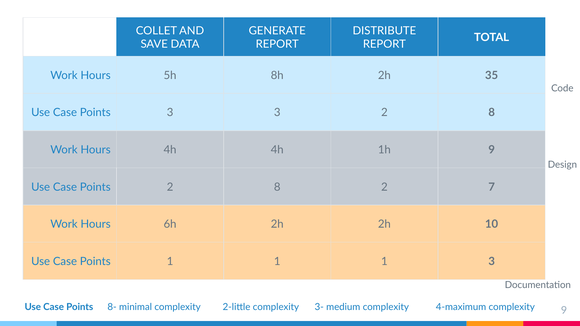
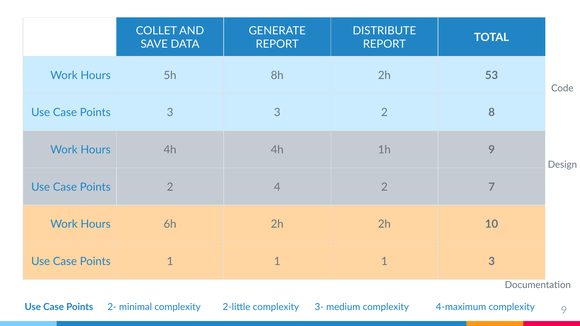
35: 35 -> 53
Points 2 8: 8 -> 4
8-: 8- -> 2-
